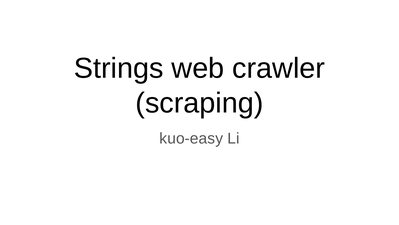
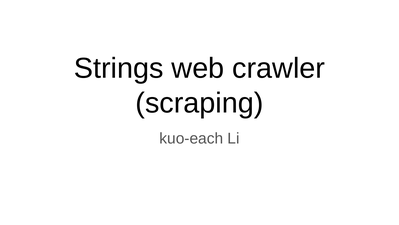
kuo-easy: kuo-easy -> kuo-each
